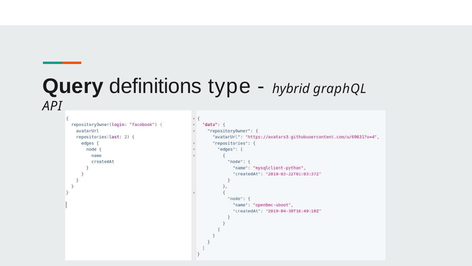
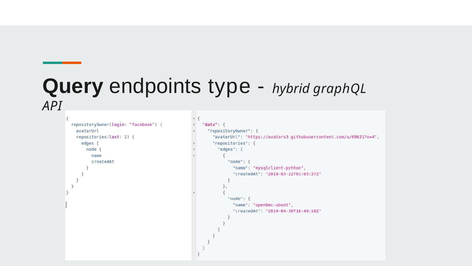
definitions: definitions -> endpoints
